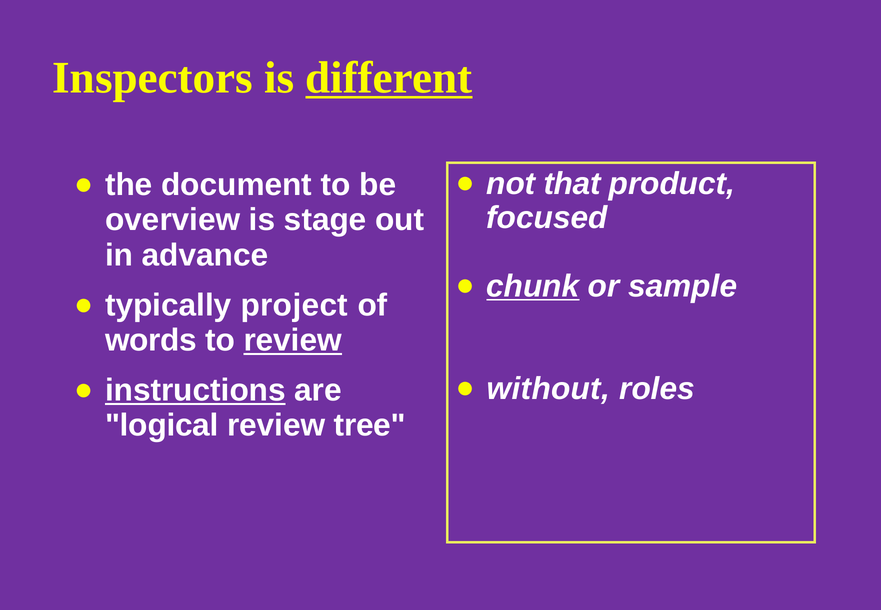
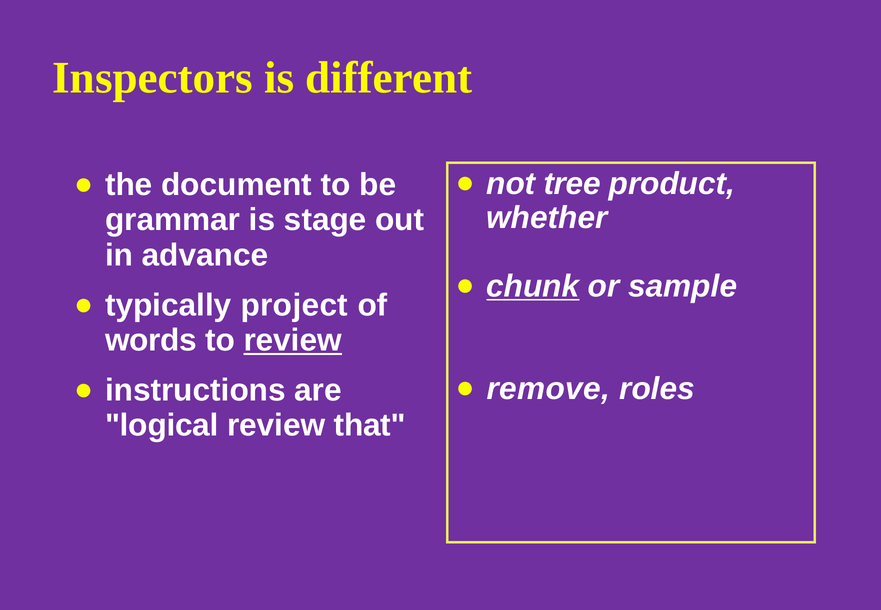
different underline: present -> none
that: that -> tree
focused: focused -> whether
overview: overview -> grammar
without: without -> remove
instructions underline: present -> none
tree: tree -> that
